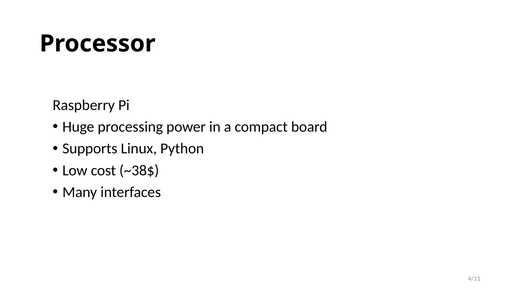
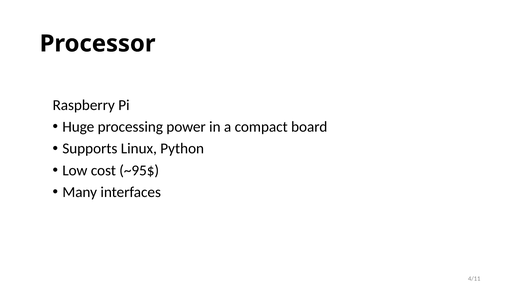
~38$: ~38$ -> ~95$
